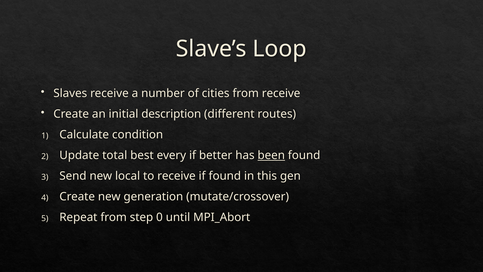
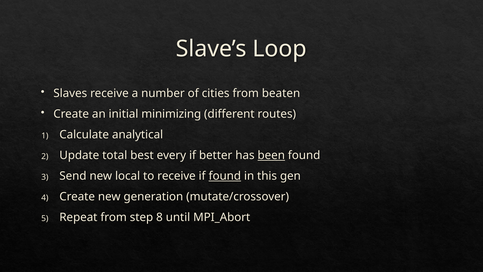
from receive: receive -> beaten
description: description -> minimizing
condition: condition -> analytical
found at (225, 176) underline: none -> present
0: 0 -> 8
